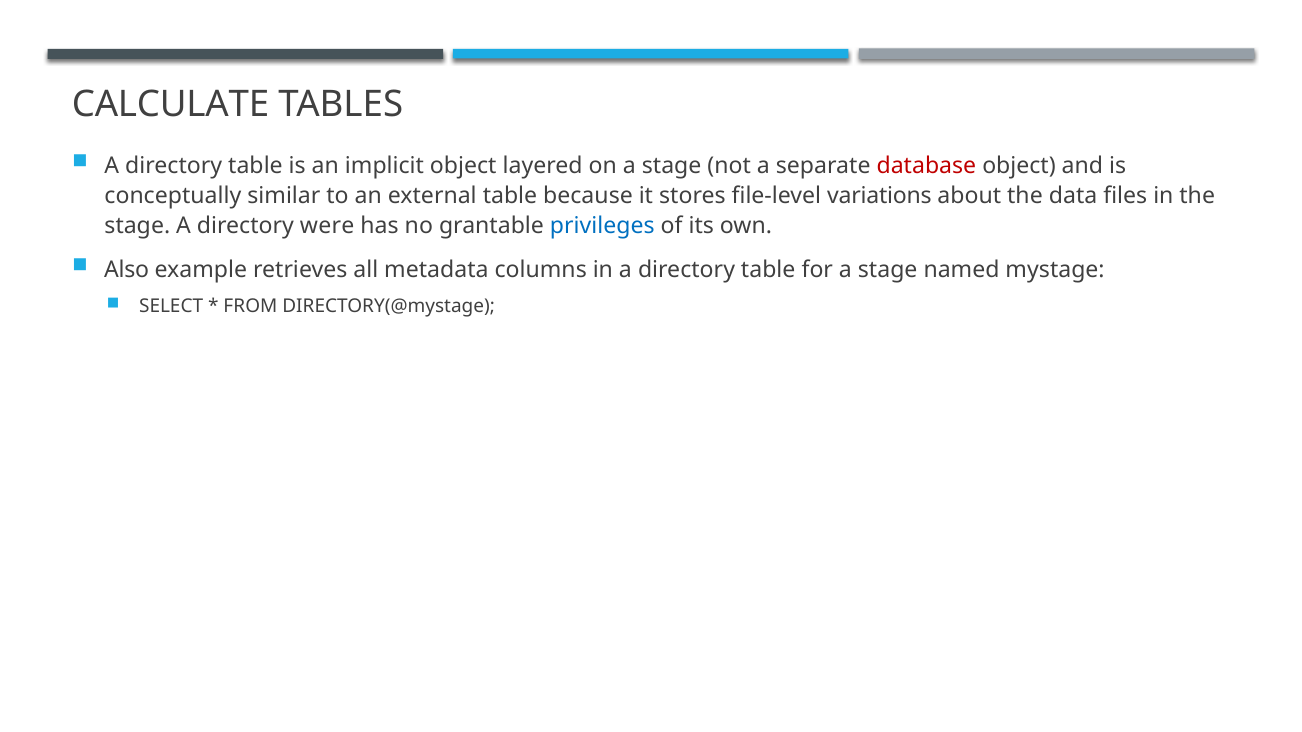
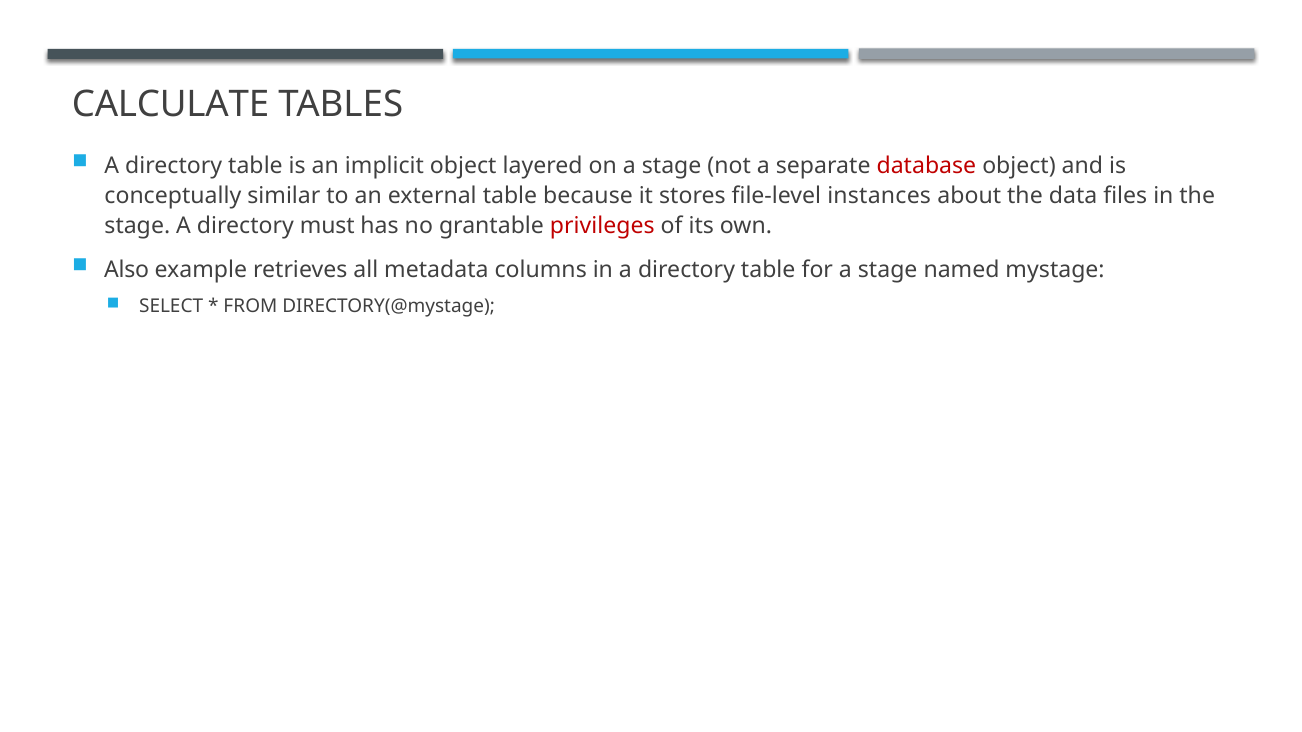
variations: variations -> instances
were: were -> must
privileges colour: blue -> red
